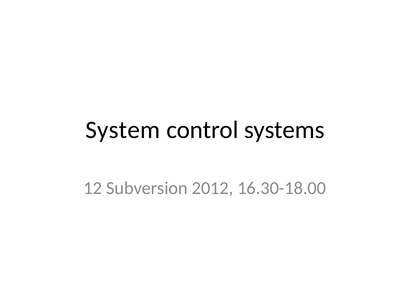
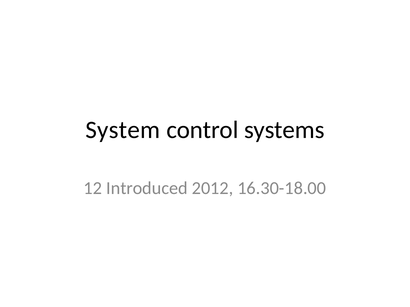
Subversion: Subversion -> Introduced
